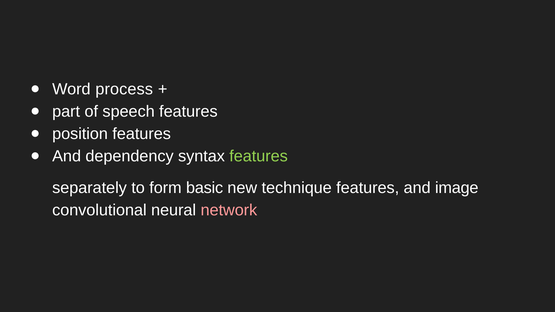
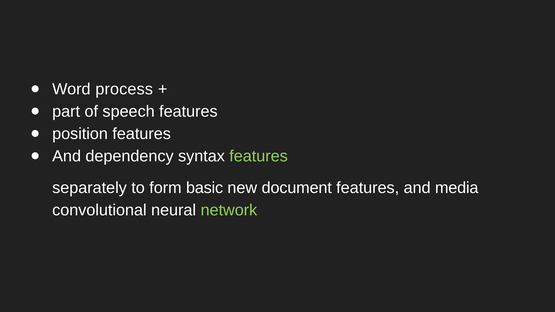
technique: technique -> document
image: image -> media
network colour: pink -> light green
